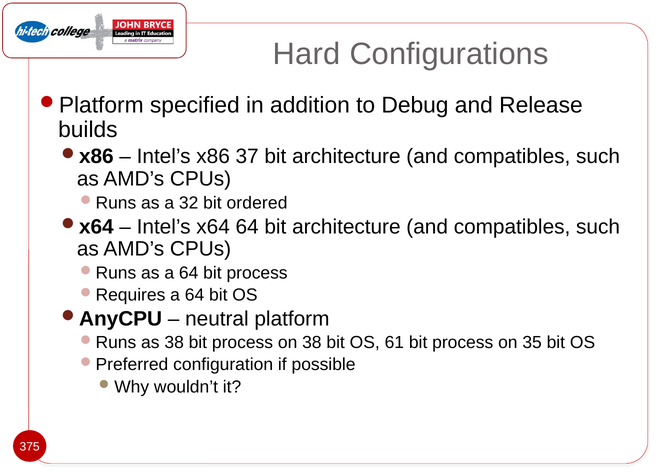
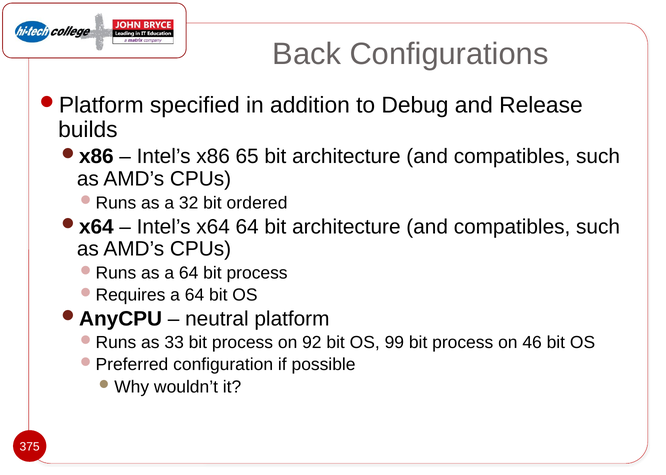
Hard: Hard -> Back
37: 37 -> 65
as 38: 38 -> 33
on 38: 38 -> 92
61: 61 -> 99
35: 35 -> 46
